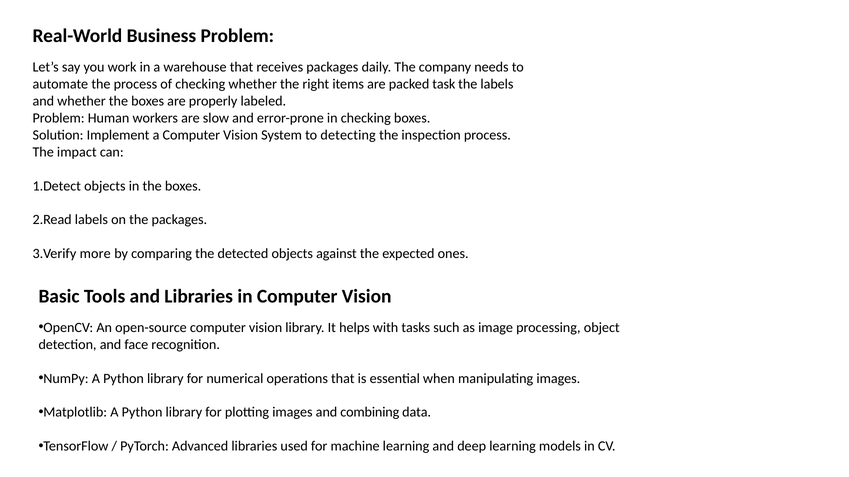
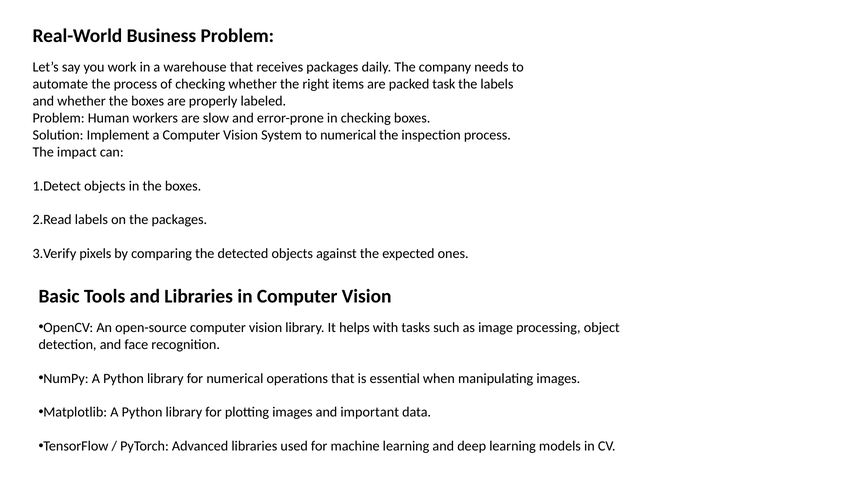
to detecting: detecting -> numerical
more: more -> pixels
combining: combining -> important
